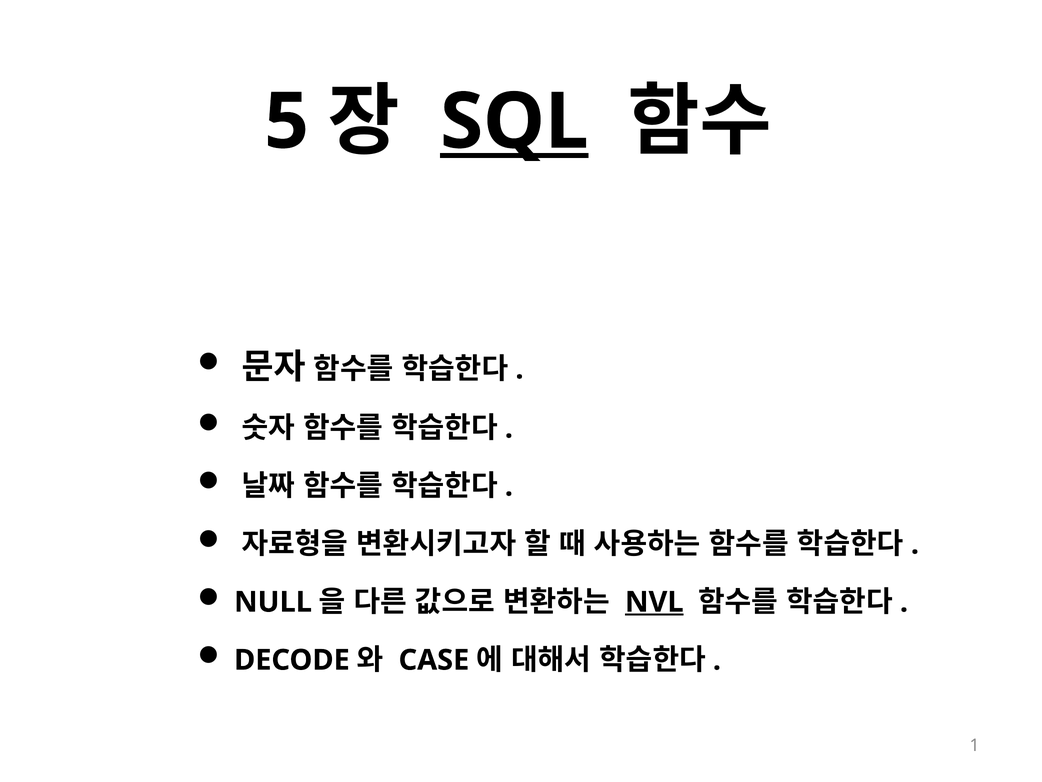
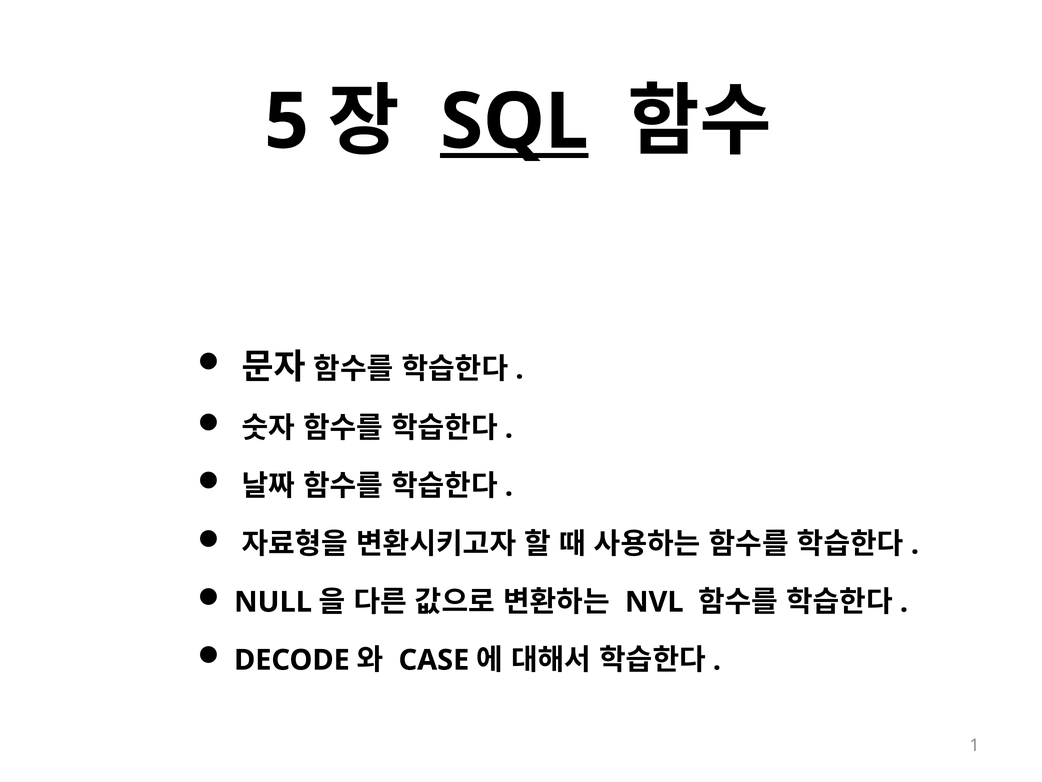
NVL underline: present -> none
